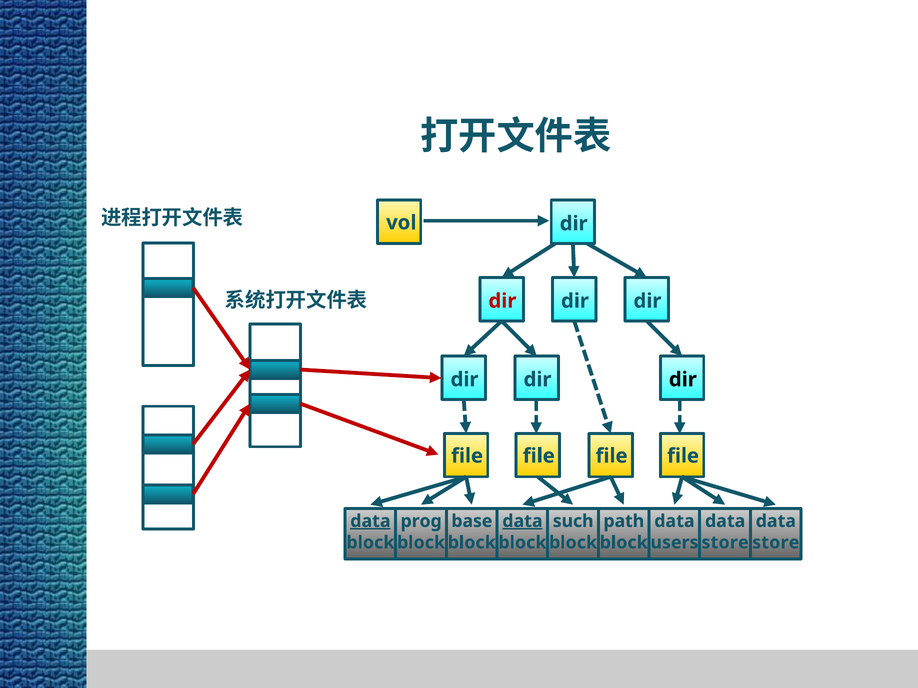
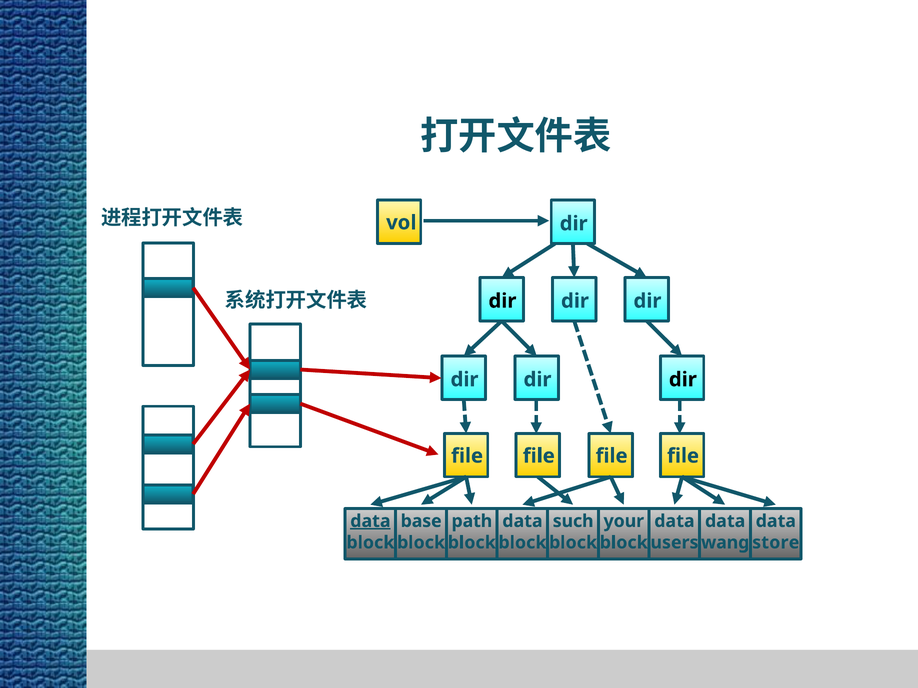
dir at (502, 301) colour: red -> black
prog: prog -> base
base: base -> path
data at (522, 521) underline: present -> none
path: path -> your
store at (725, 543): store -> wang
